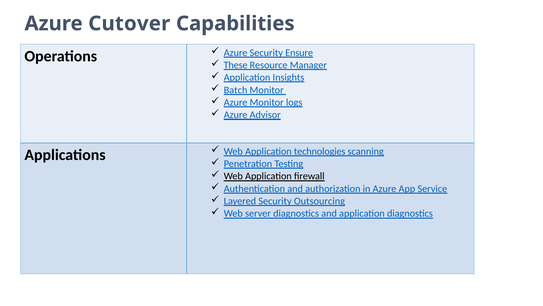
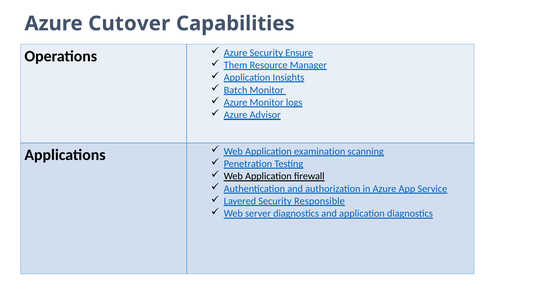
These: These -> Them
technologies: technologies -> examination
Outsourcing: Outsourcing -> Responsible
